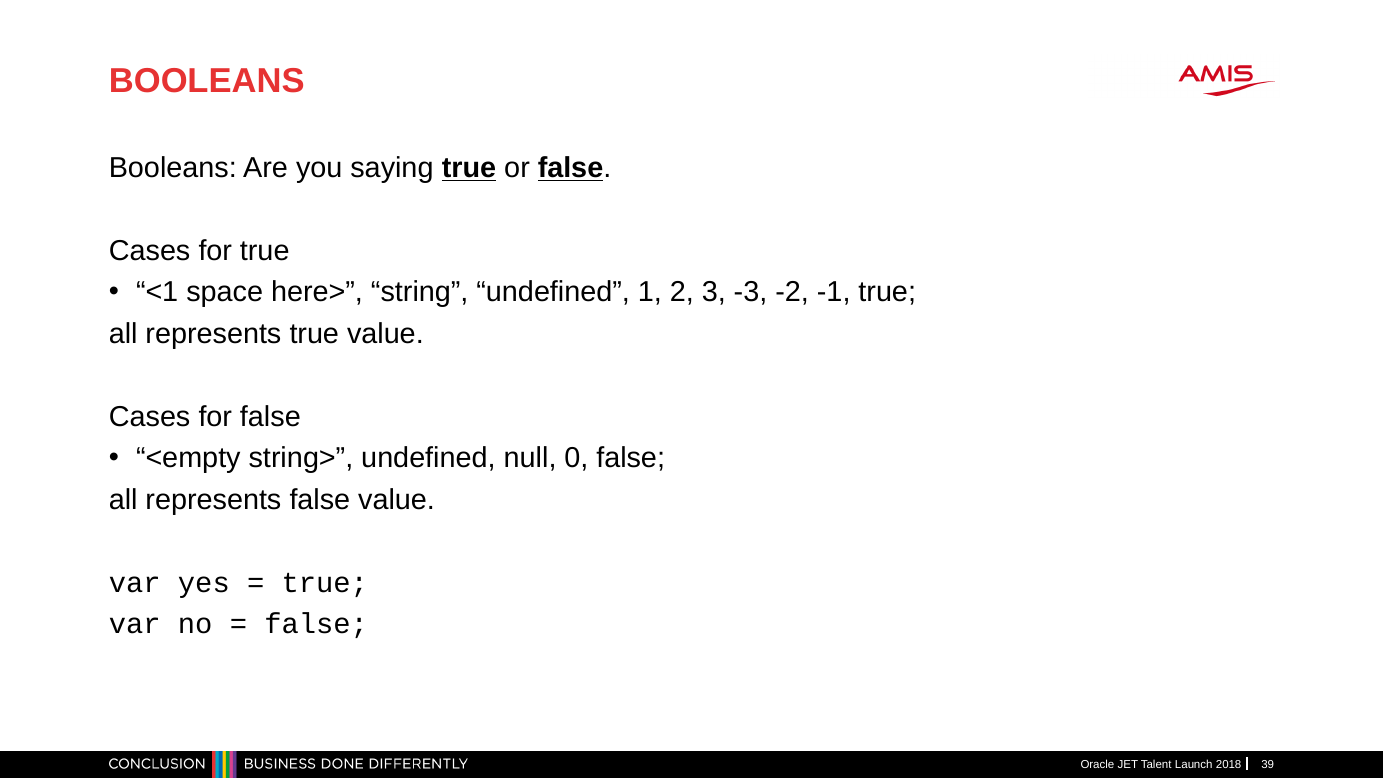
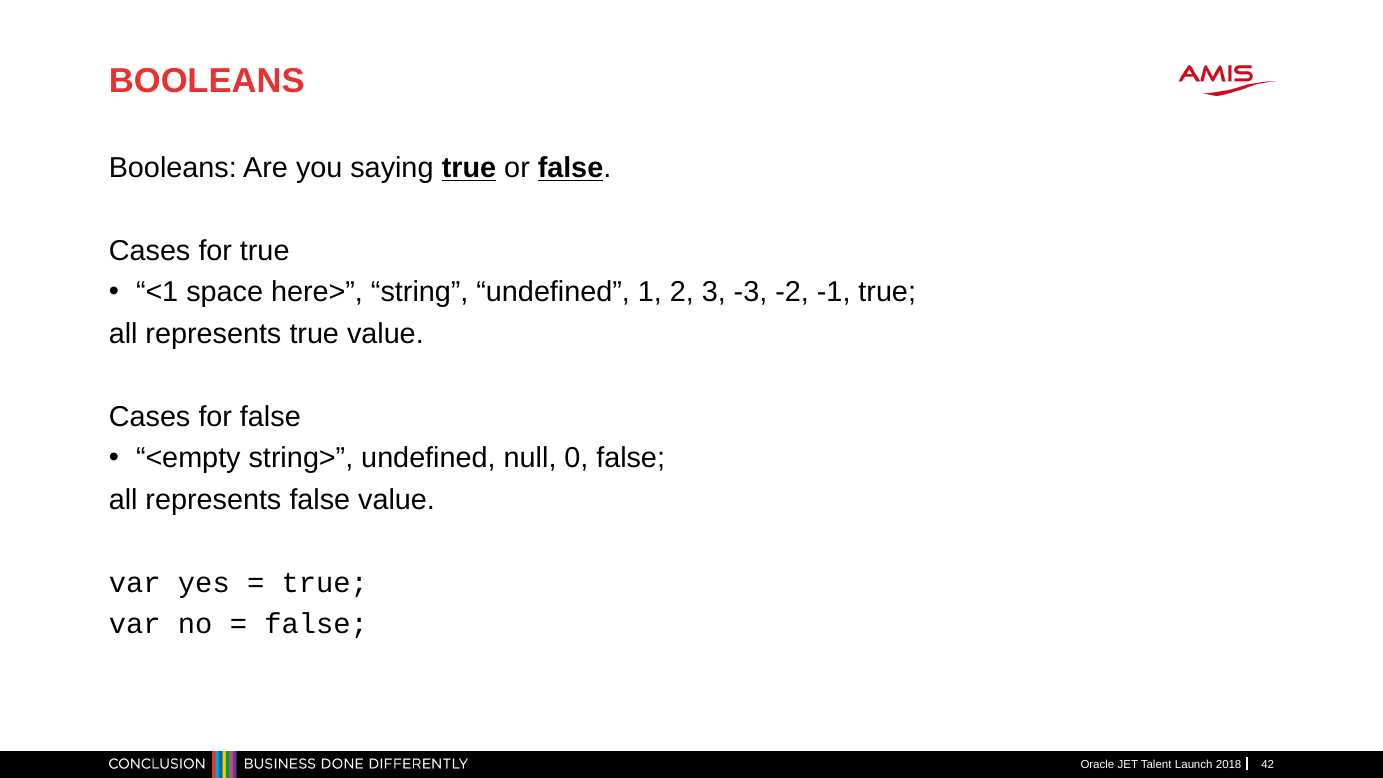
39: 39 -> 42
